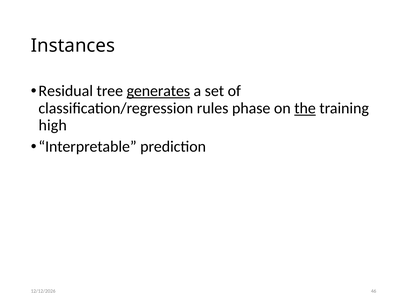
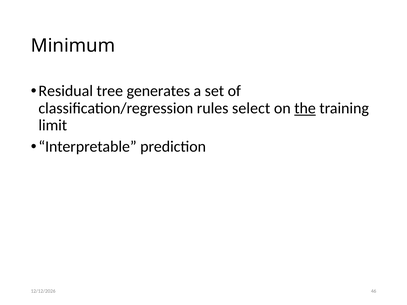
Instances: Instances -> Minimum
generates underline: present -> none
phase: phase -> select
high: high -> limit
